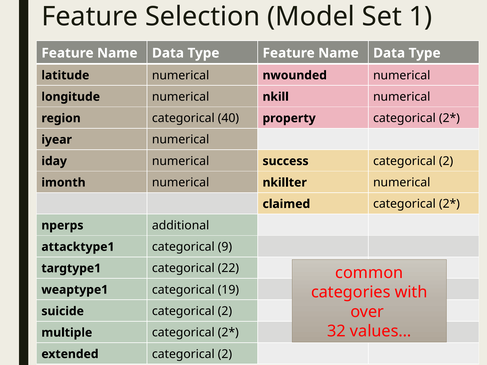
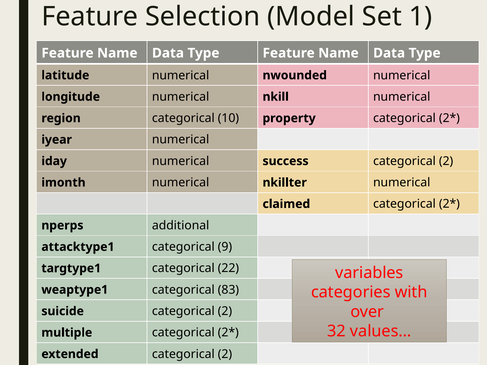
40: 40 -> 10
common: common -> variables
19: 19 -> 83
